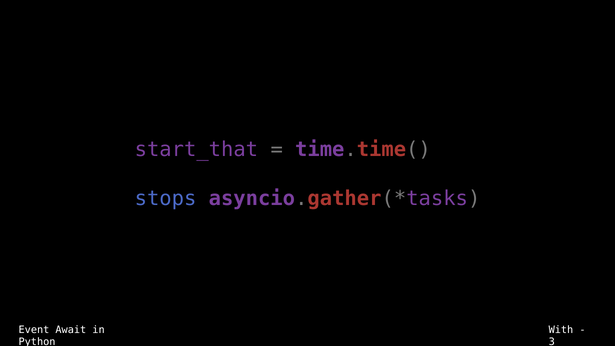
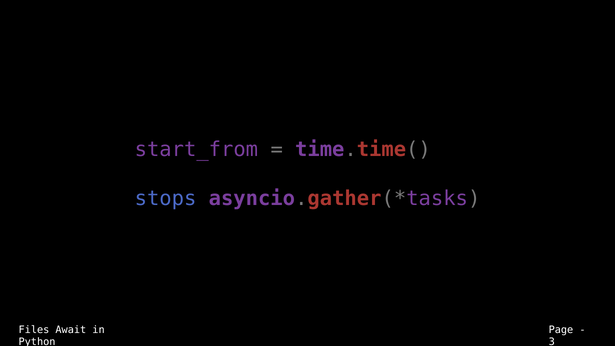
start_that: start_that -> start_from
Event: Event -> Files
With: With -> Page
